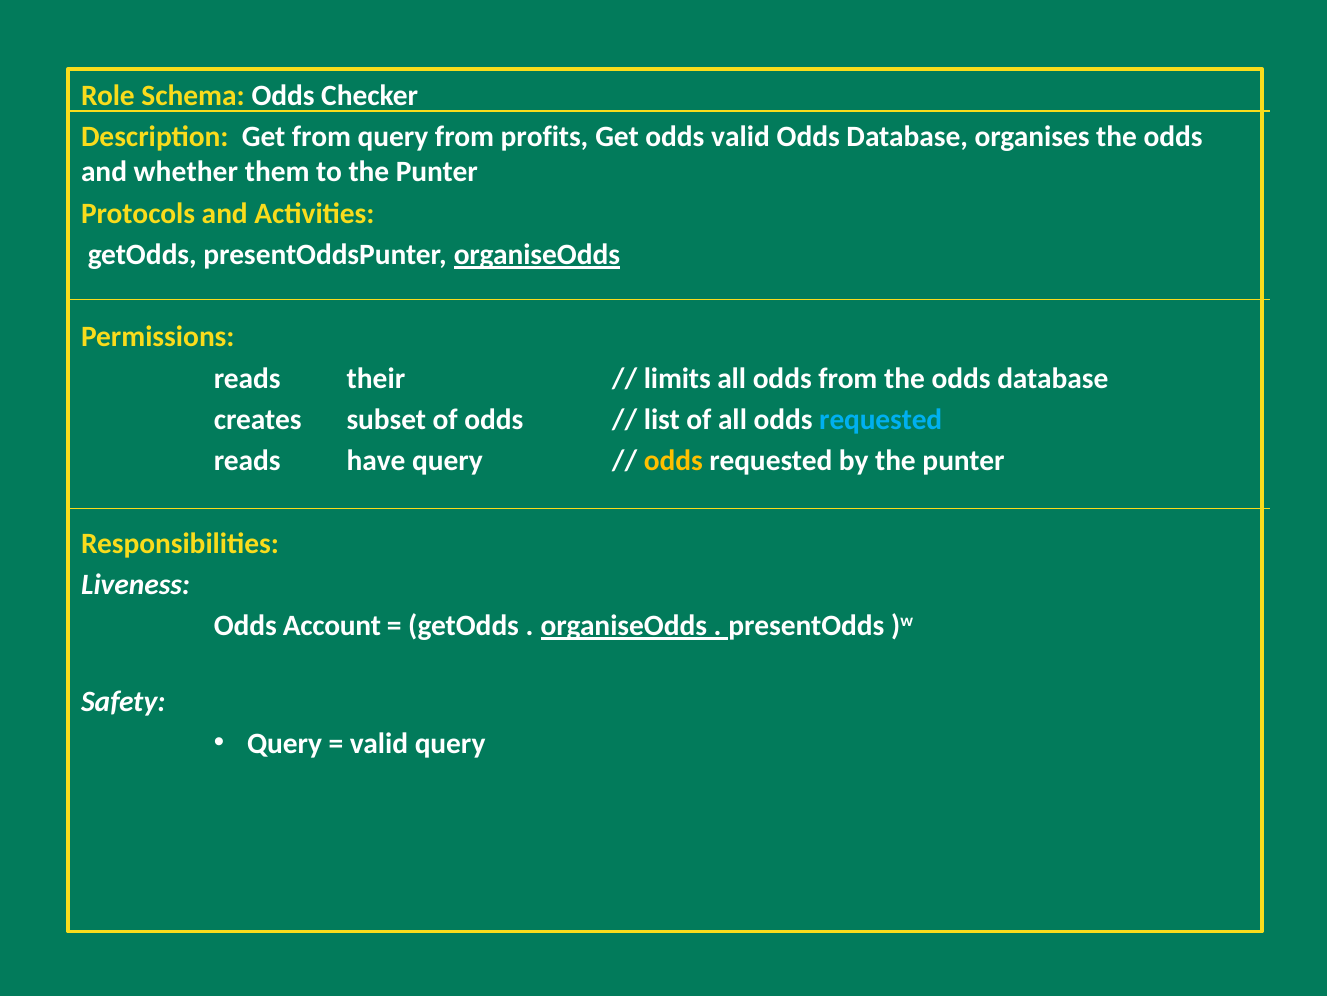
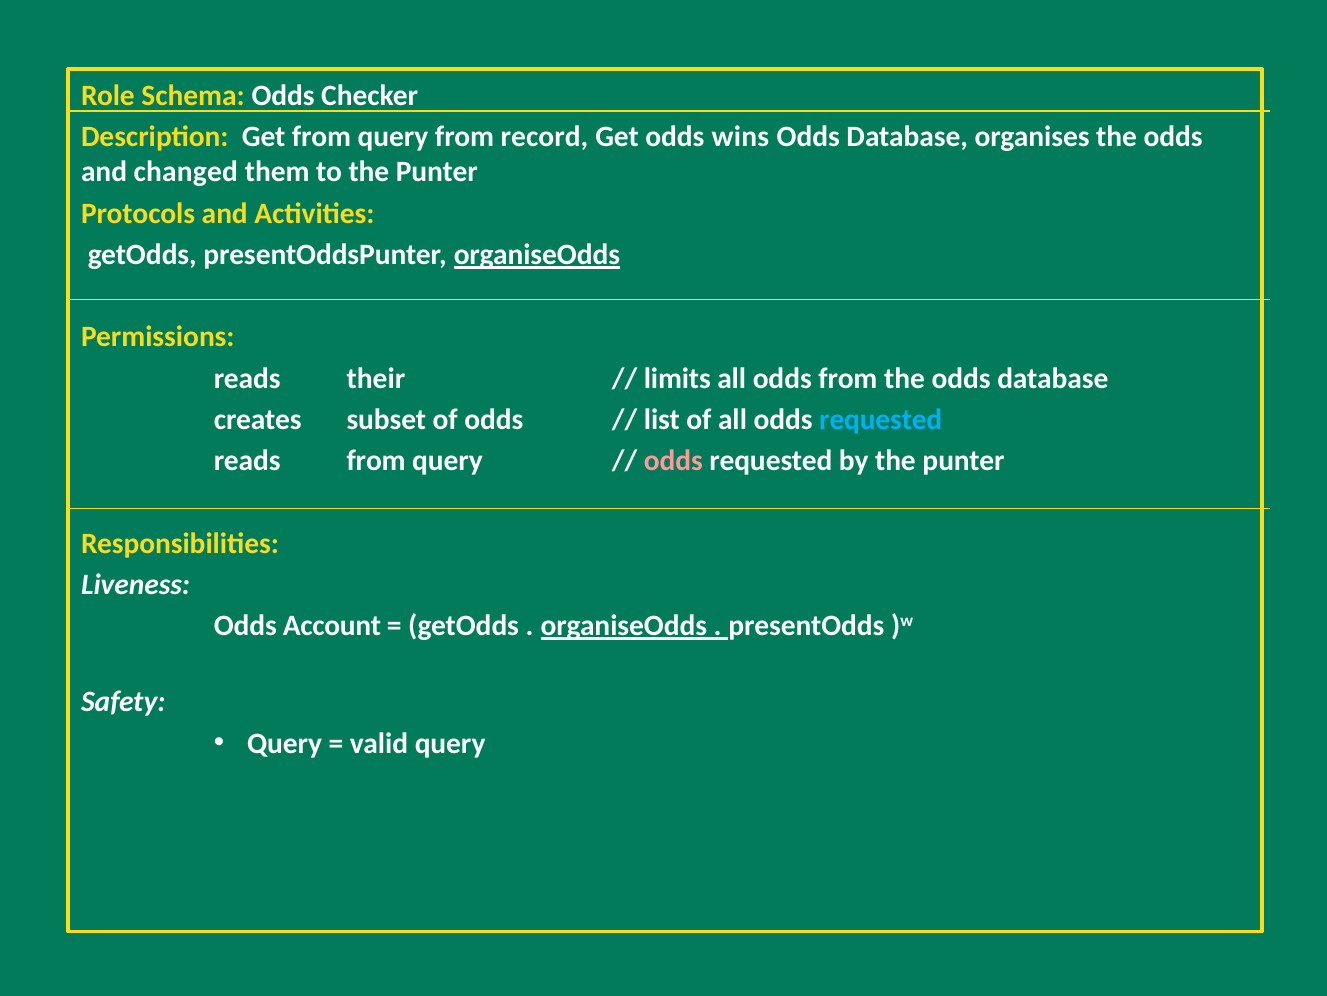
profits: profits -> record
odds valid: valid -> wins
whether: whether -> changed
reads have: have -> from
odds at (673, 461) colour: yellow -> pink
